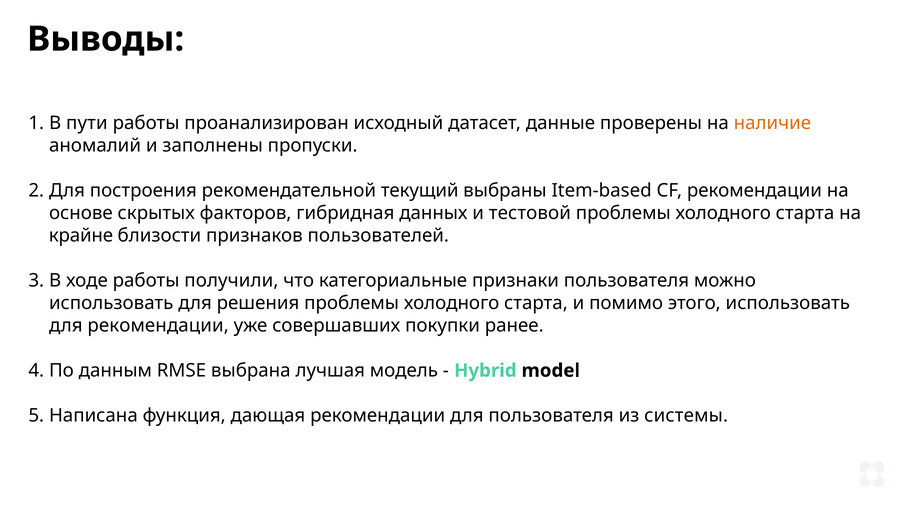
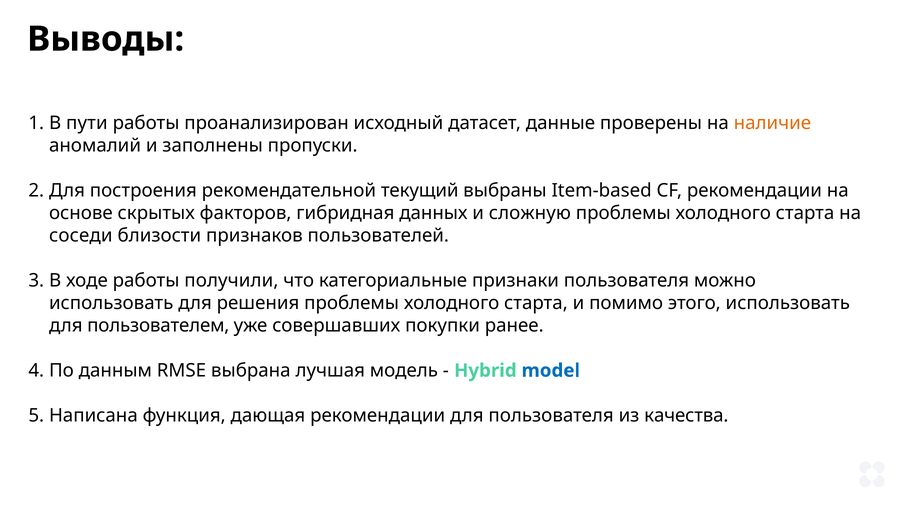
тестовой: тестовой -> сложную
крайне: крайне -> соседи
для рекомендации: рекомендации -> пользователем
model colour: black -> blue
системы: системы -> качества
